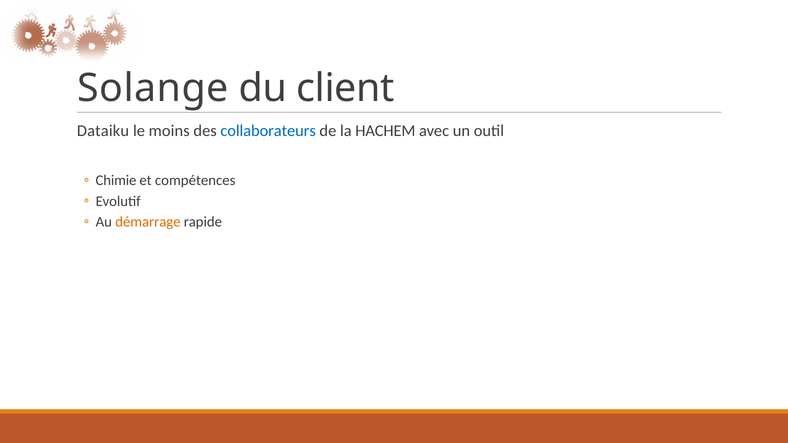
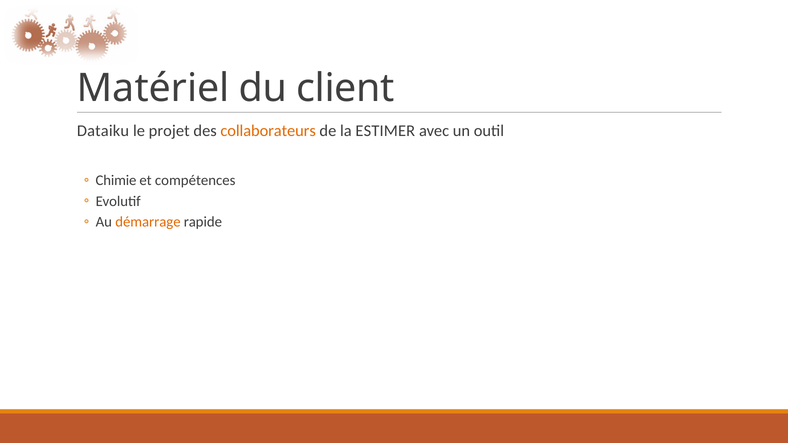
Solange: Solange -> Matériel
moins: moins -> projet
collaborateurs colour: blue -> orange
HACHEM: HACHEM -> ESTIMER
